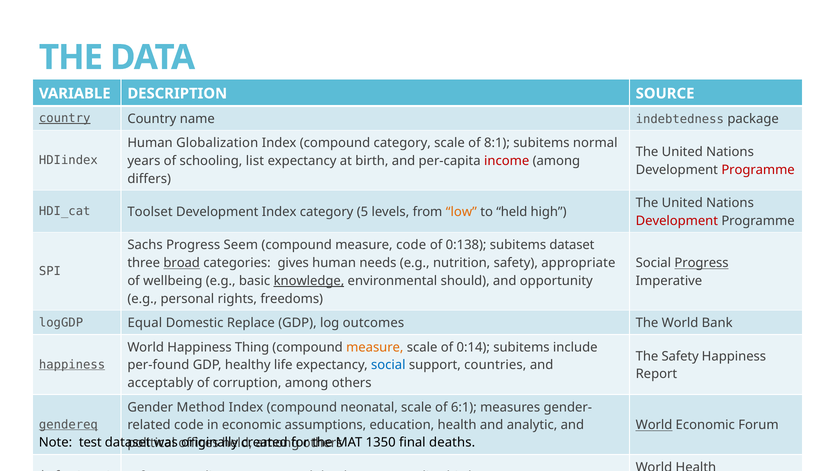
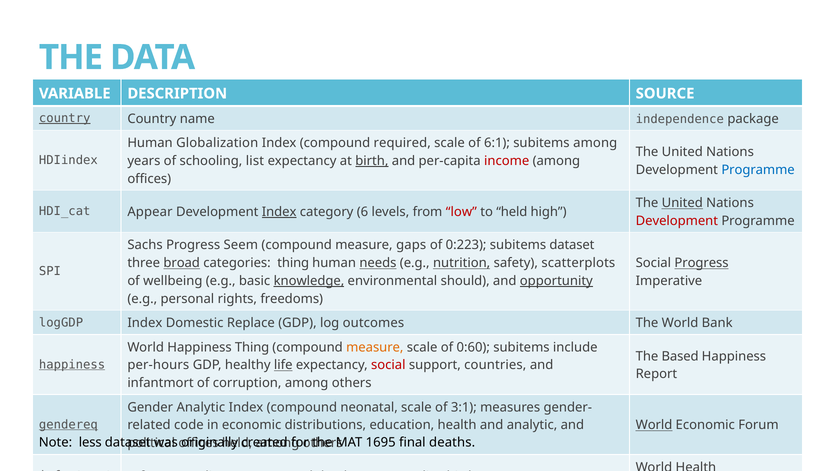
indebtedness: indebtedness -> independence
compound category: category -> required
8:1: 8:1 -> 6:1
subitems normal: normal -> among
birth at (372, 161) underline: none -> present
Programme at (758, 170) colour: red -> blue
differs at (149, 179): differs -> offices
United at (682, 203) underline: none -> present
Toolset: Toolset -> Appear
Index at (279, 212) underline: none -> present
5: 5 -> 6
low colour: orange -> red
measure code: code -> gaps
0:138: 0:138 -> 0:223
categories gives: gives -> thing
needs underline: none -> present
nutrition underline: none -> present
appropriate: appropriate -> scatterplots
opportunity underline: none -> present
logGDP Equal: Equal -> Index
0:14: 0:14 -> 0:60
The Safety: Safety -> Based
per-found: per-found -> per-hours
life at (283, 365) underline: none -> present
social at (388, 365) colour: blue -> red
acceptably at (160, 383): acceptably -> infantmort
Gender Method: Method -> Analytic
6:1: 6:1 -> 3:1
assumptions: assumptions -> distributions
test: test -> less
1350: 1350 -> 1695
